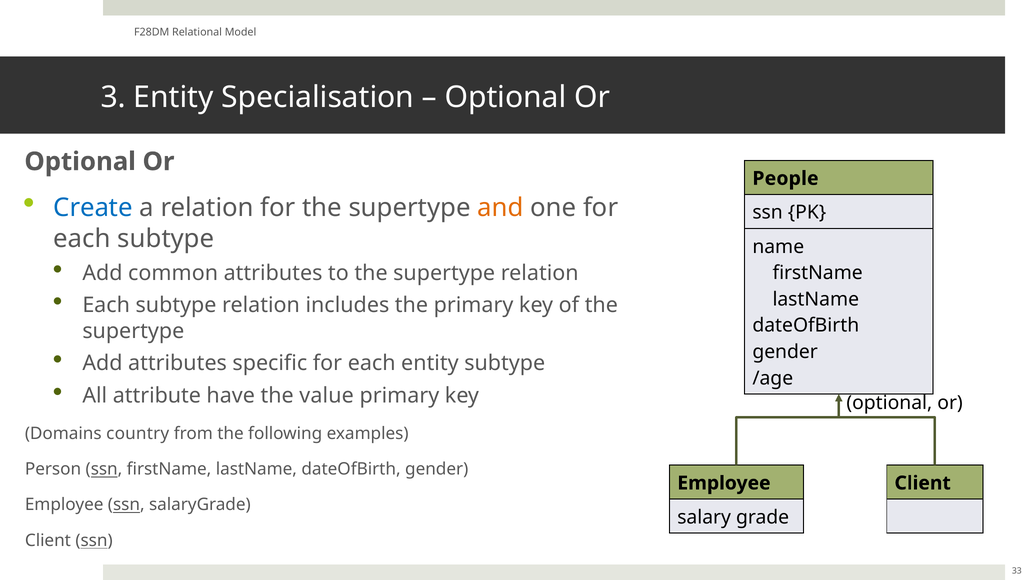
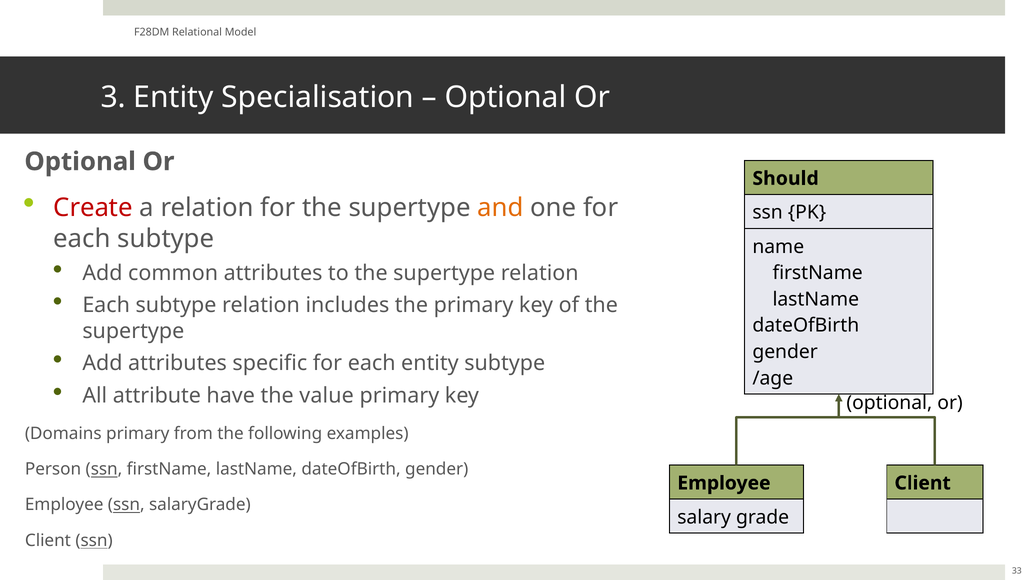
People: People -> Should
Create colour: blue -> red
Domains country: country -> primary
